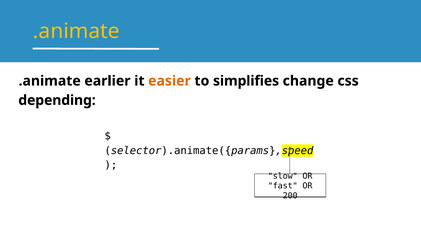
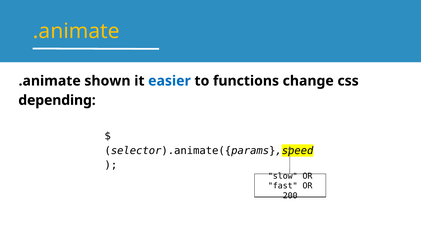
earlier: earlier -> shown
easier colour: orange -> blue
simplifies: simplifies -> functions
